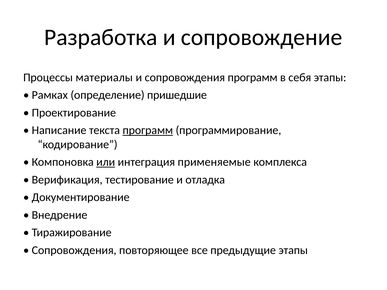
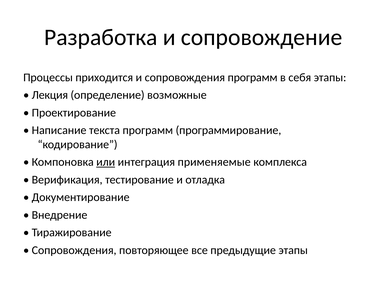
материалы: материалы -> приходится
Рамках: Рамках -> Лекция
пришедшие: пришедшие -> возможные
программ at (148, 130) underline: present -> none
